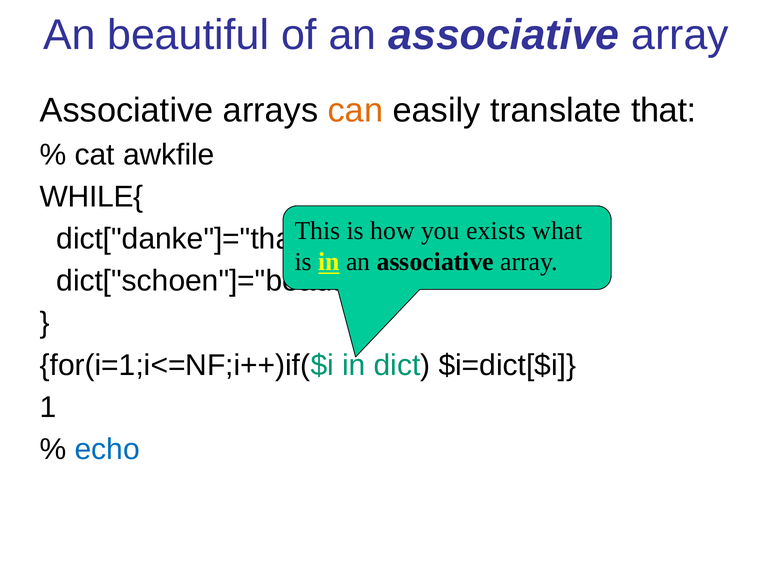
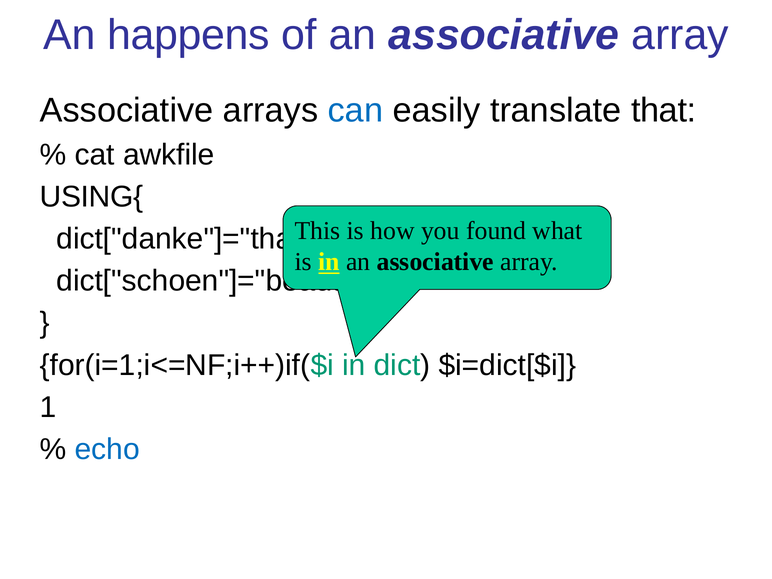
beautiful: beautiful -> happens
can colour: orange -> blue
WHILE{: WHILE{ -> USING{
exists: exists -> found
